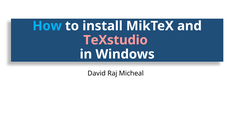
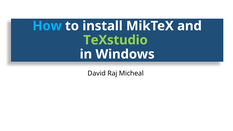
TeXstudio colour: pink -> light green
